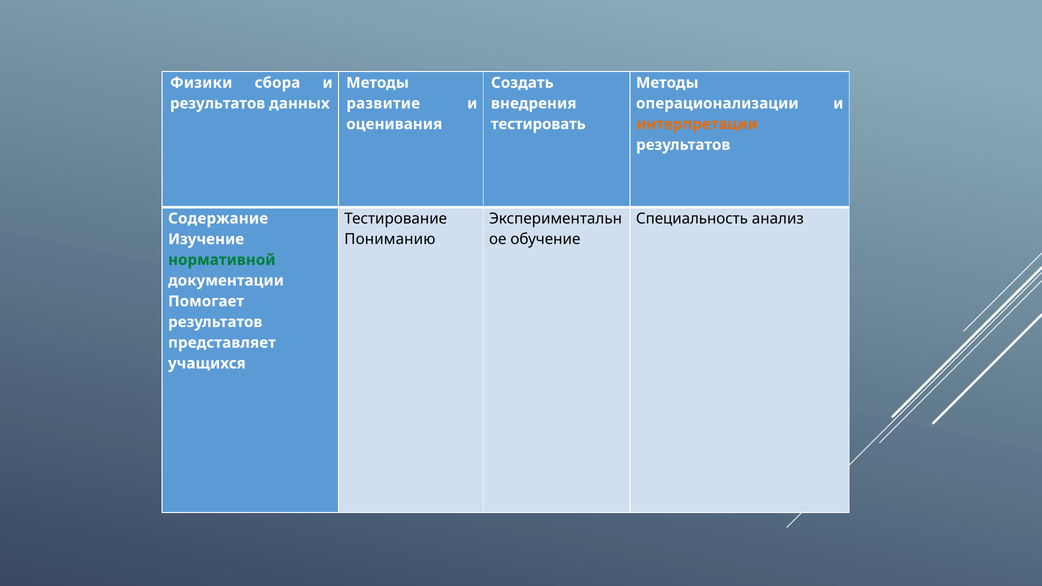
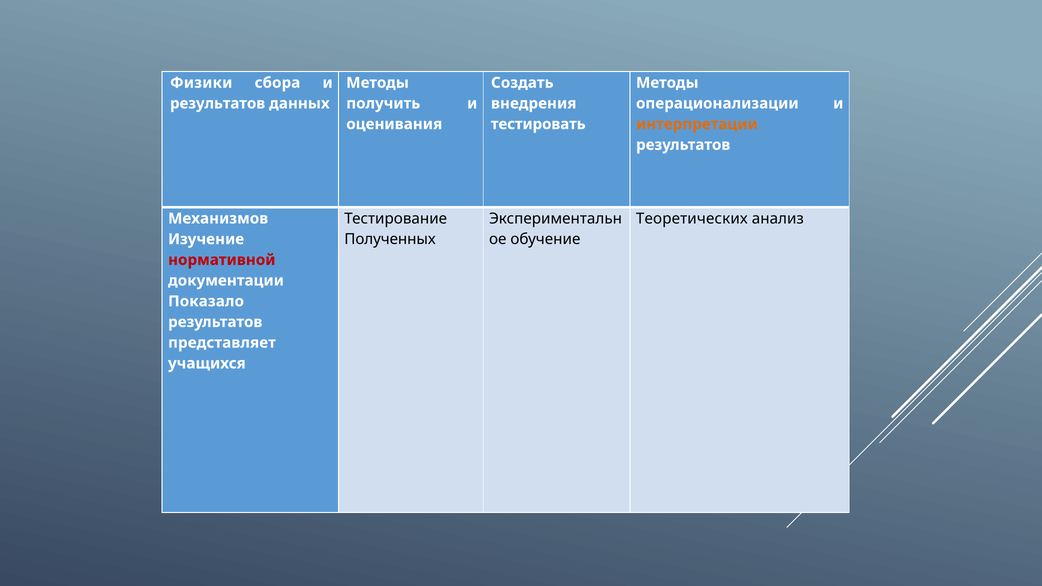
развитие: развитие -> получить
Специальность: Специальность -> Теоретических
Содержание: Содержание -> Механизмов
Пониманию: Пониманию -> Полученных
нормативной colour: green -> red
Помогает: Помогает -> Показало
